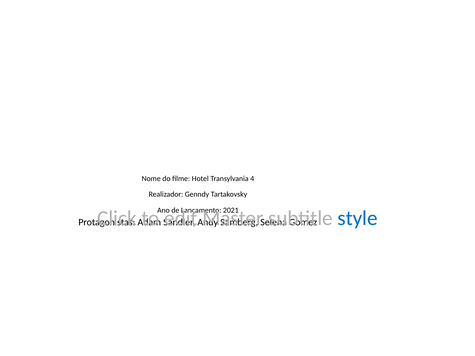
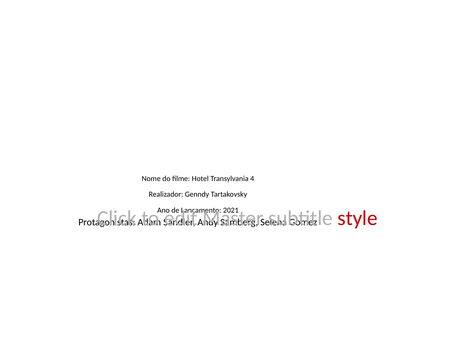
style colour: blue -> red
